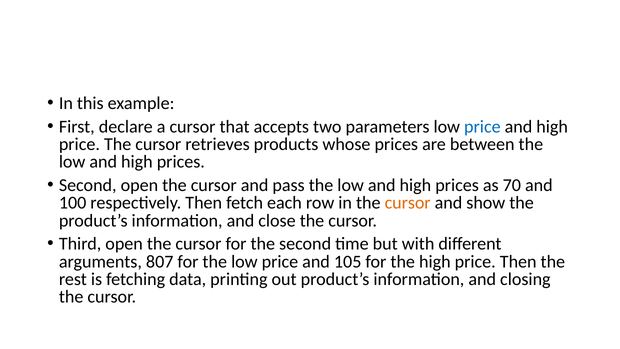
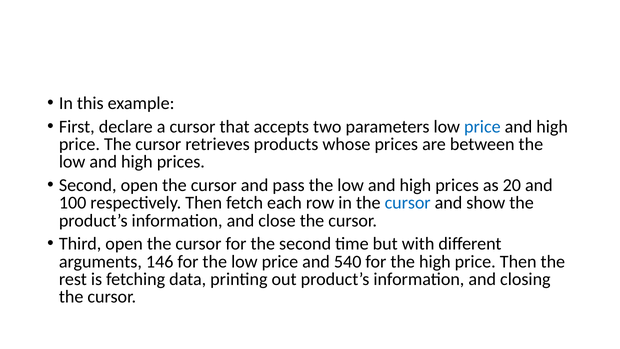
70: 70 -> 20
cursor at (408, 203) colour: orange -> blue
807: 807 -> 146
105: 105 -> 540
